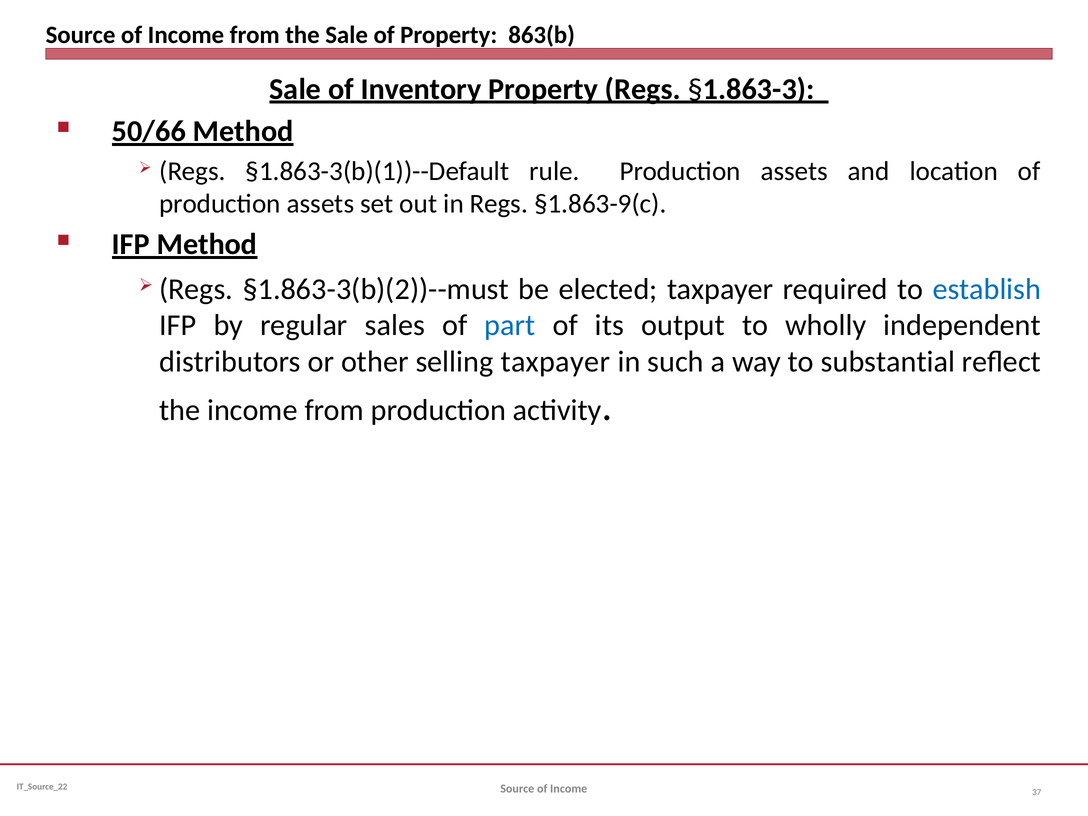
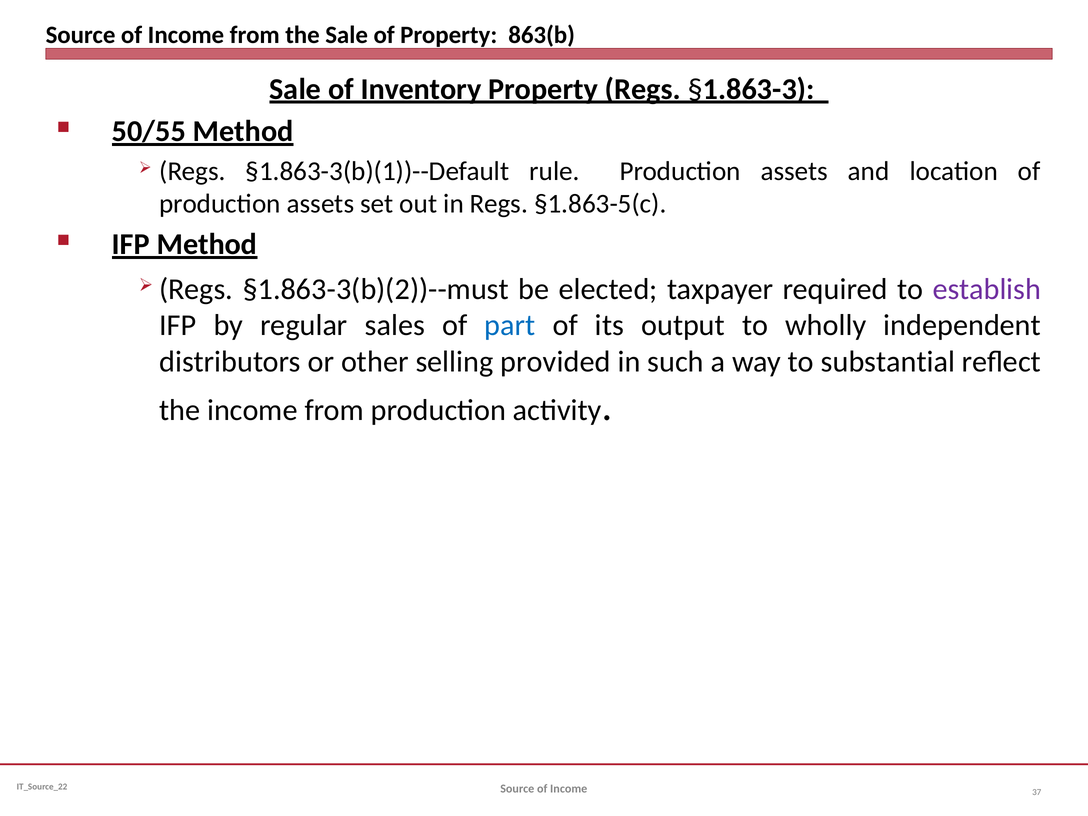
50/66: 50/66 -> 50/55
§1.863-9(c: §1.863-9(c -> §1.863-5(c
establish colour: blue -> purple
selling taxpayer: taxpayer -> provided
